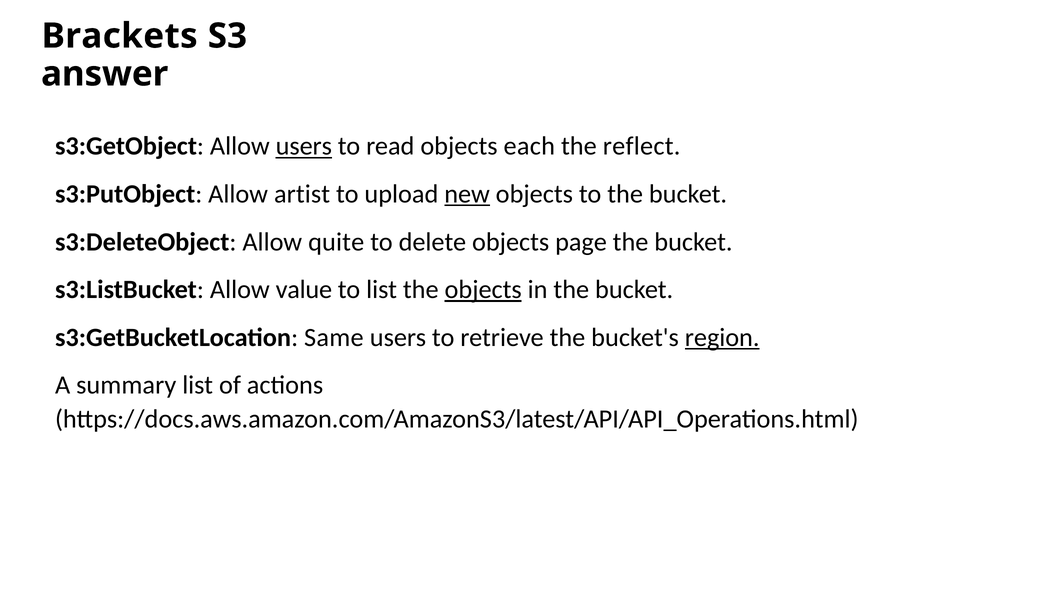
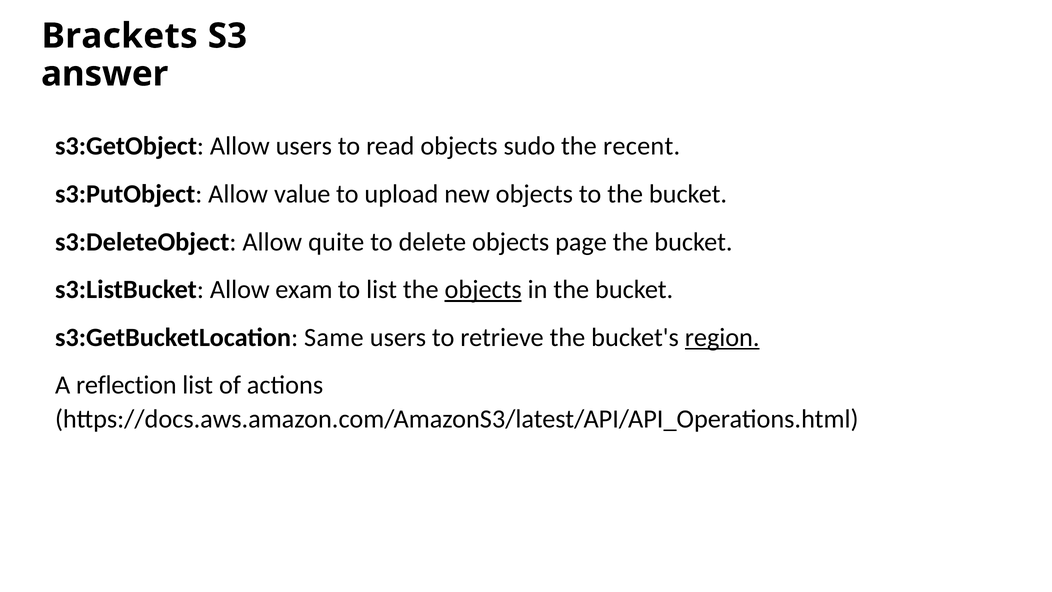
users at (304, 146) underline: present -> none
each: each -> sudo
reflect: reflect -> recent
artist: artist -> value
new underline: present -> none
value: value -> exam
summary: summary -> reflection
